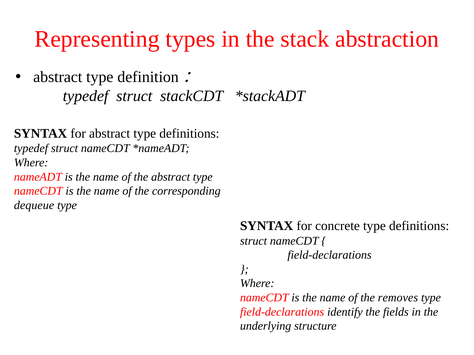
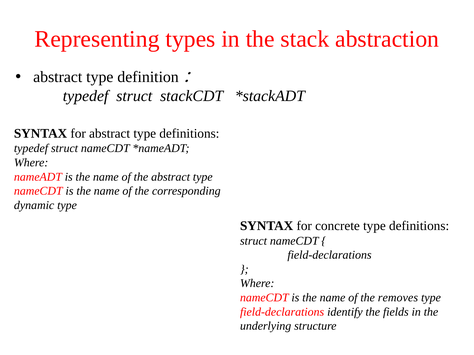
dequeue: dequeue -> dynamic
